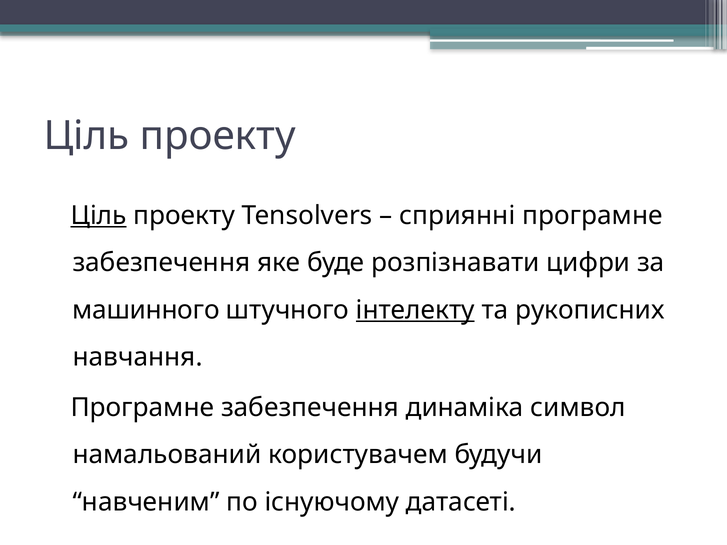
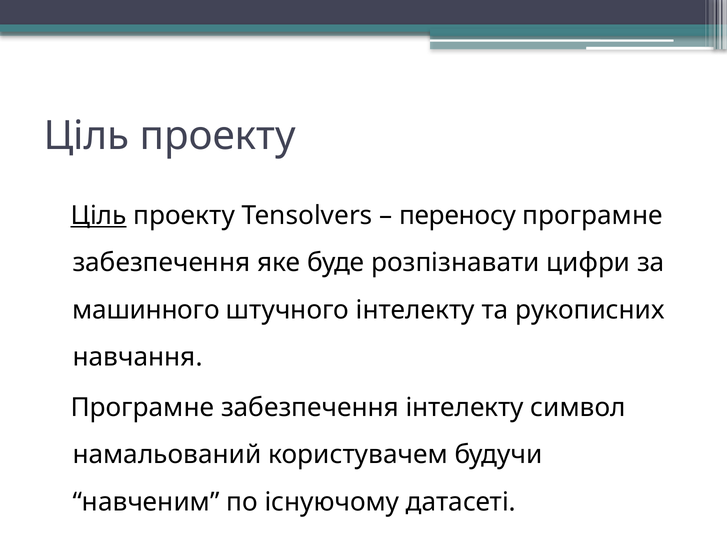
сприянні: сприянні -> переносу
інтелекту at (415, 310) underline: present -> none
забезпечення динаміка: динаміка -> інтелекту
